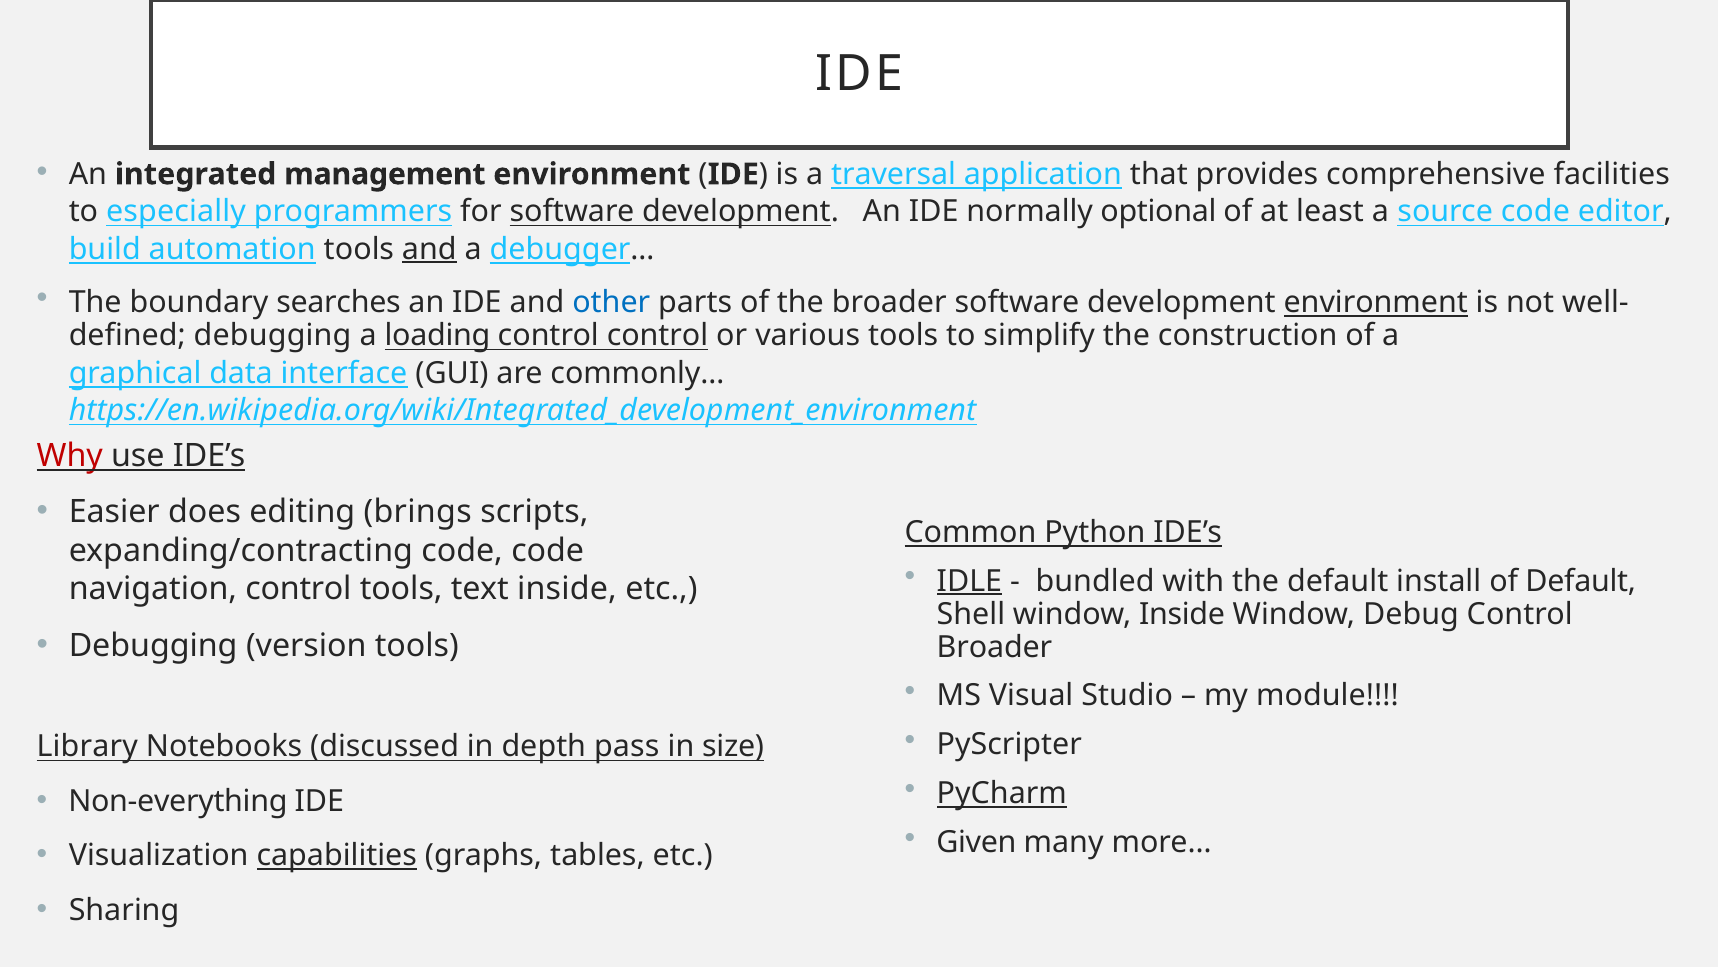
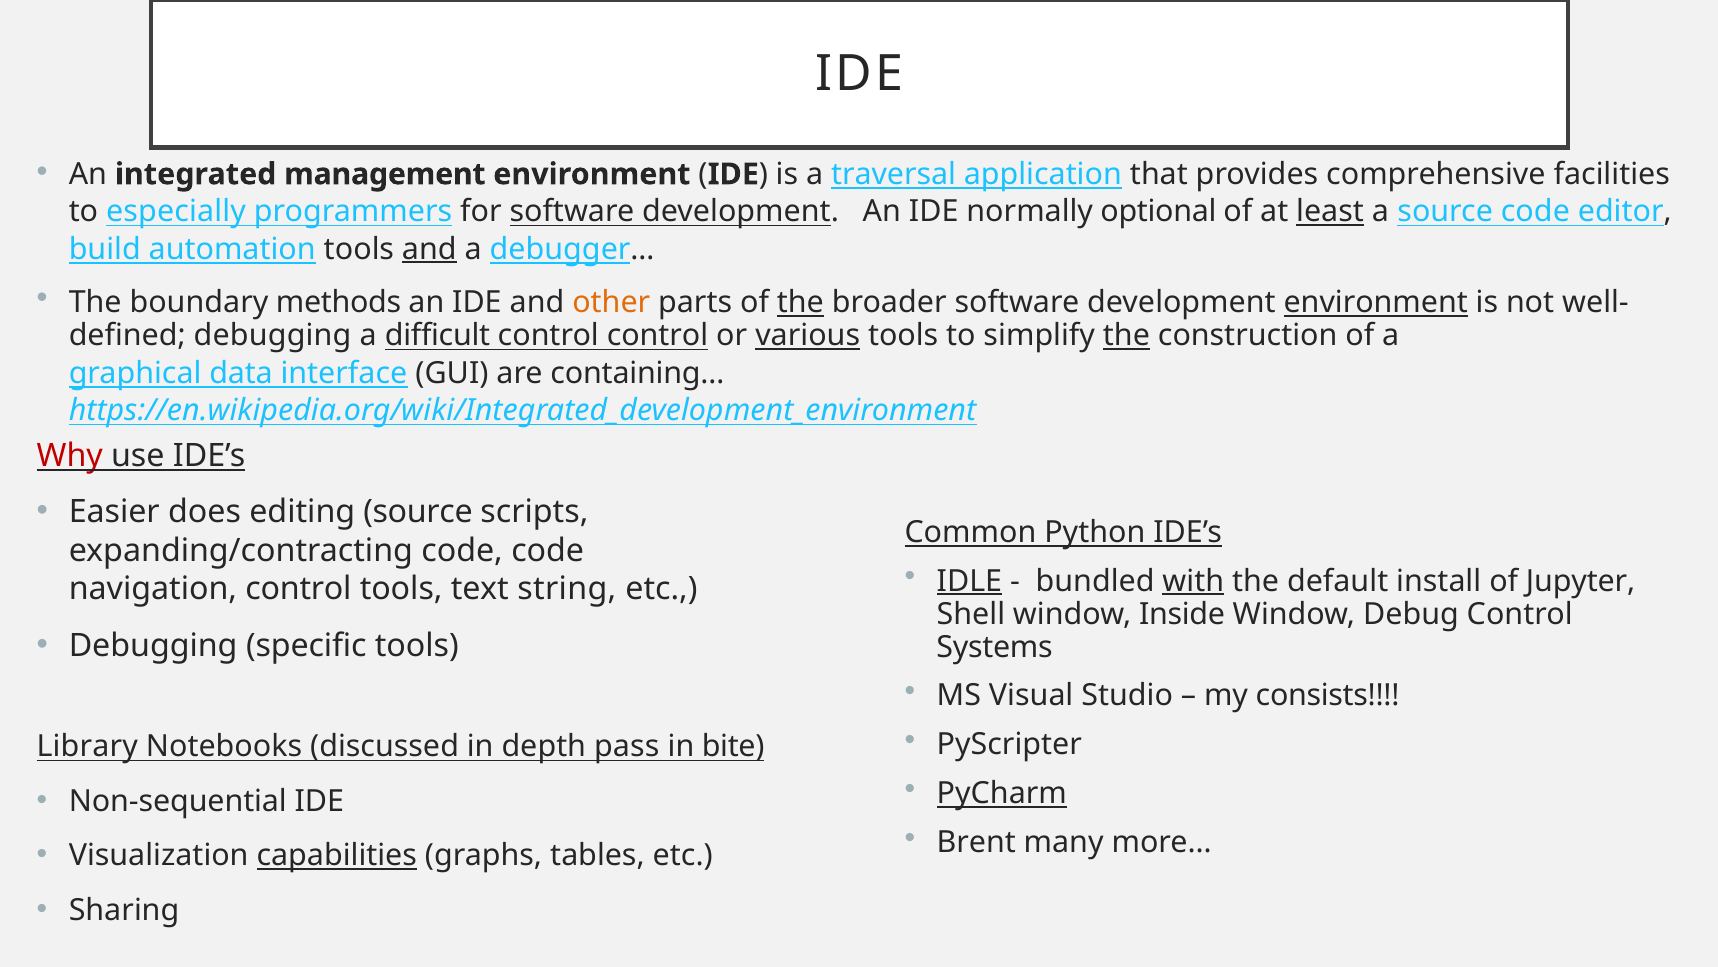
least underline: none -> present
searches: searches -> methods
other colour: blue -> orange
the at (800, 303) underline: none -> present
loading: loading -> difficult
various underline: none -> present
the at (1126, 336) underline: none -> present
commonly…: commonly… -> containing…
editing brings: brings -> source
with underline: none -> present
of Default: Default -> Jupyter
text inside: inside -> string
version: version -> specific
Broader at (994, 647): Broader -> Systems
module: module -> consists
size: size -> bite
Non-everything: Non-everything -> Non-sequential
Given: Given -> Brent
